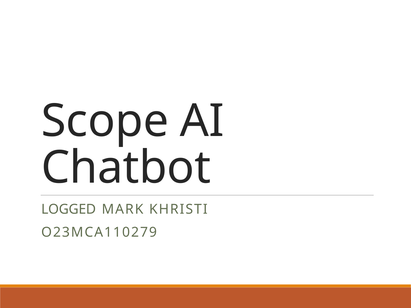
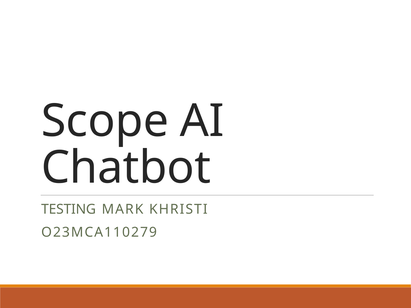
LOGGED: LOGGED -> TESTING
